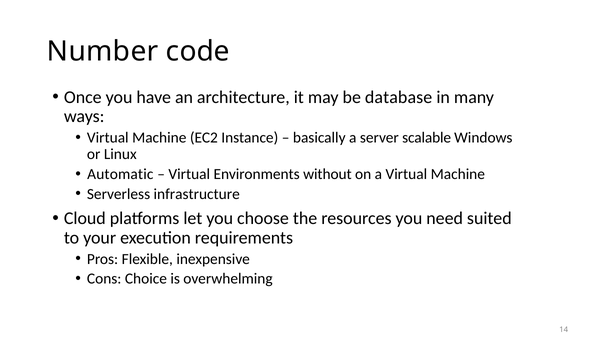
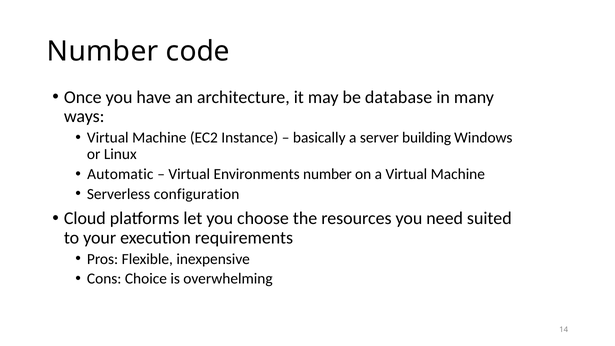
scalable: scalable -> building
Environments without: without -> number
infrastructure: infrastructure -> configuration
